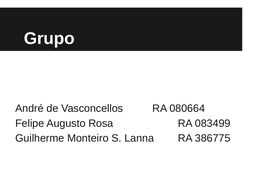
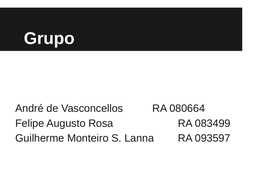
386775: 386775 -> 093597
